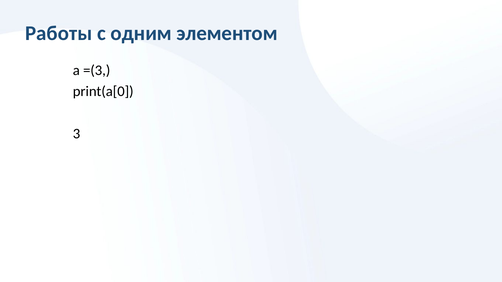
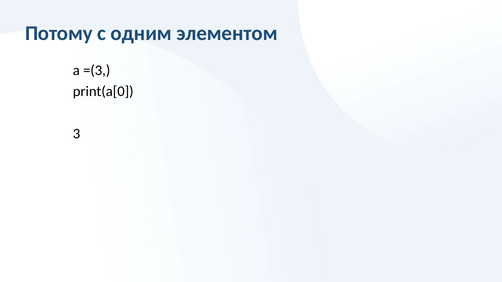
Работы: Работы -> Потому
